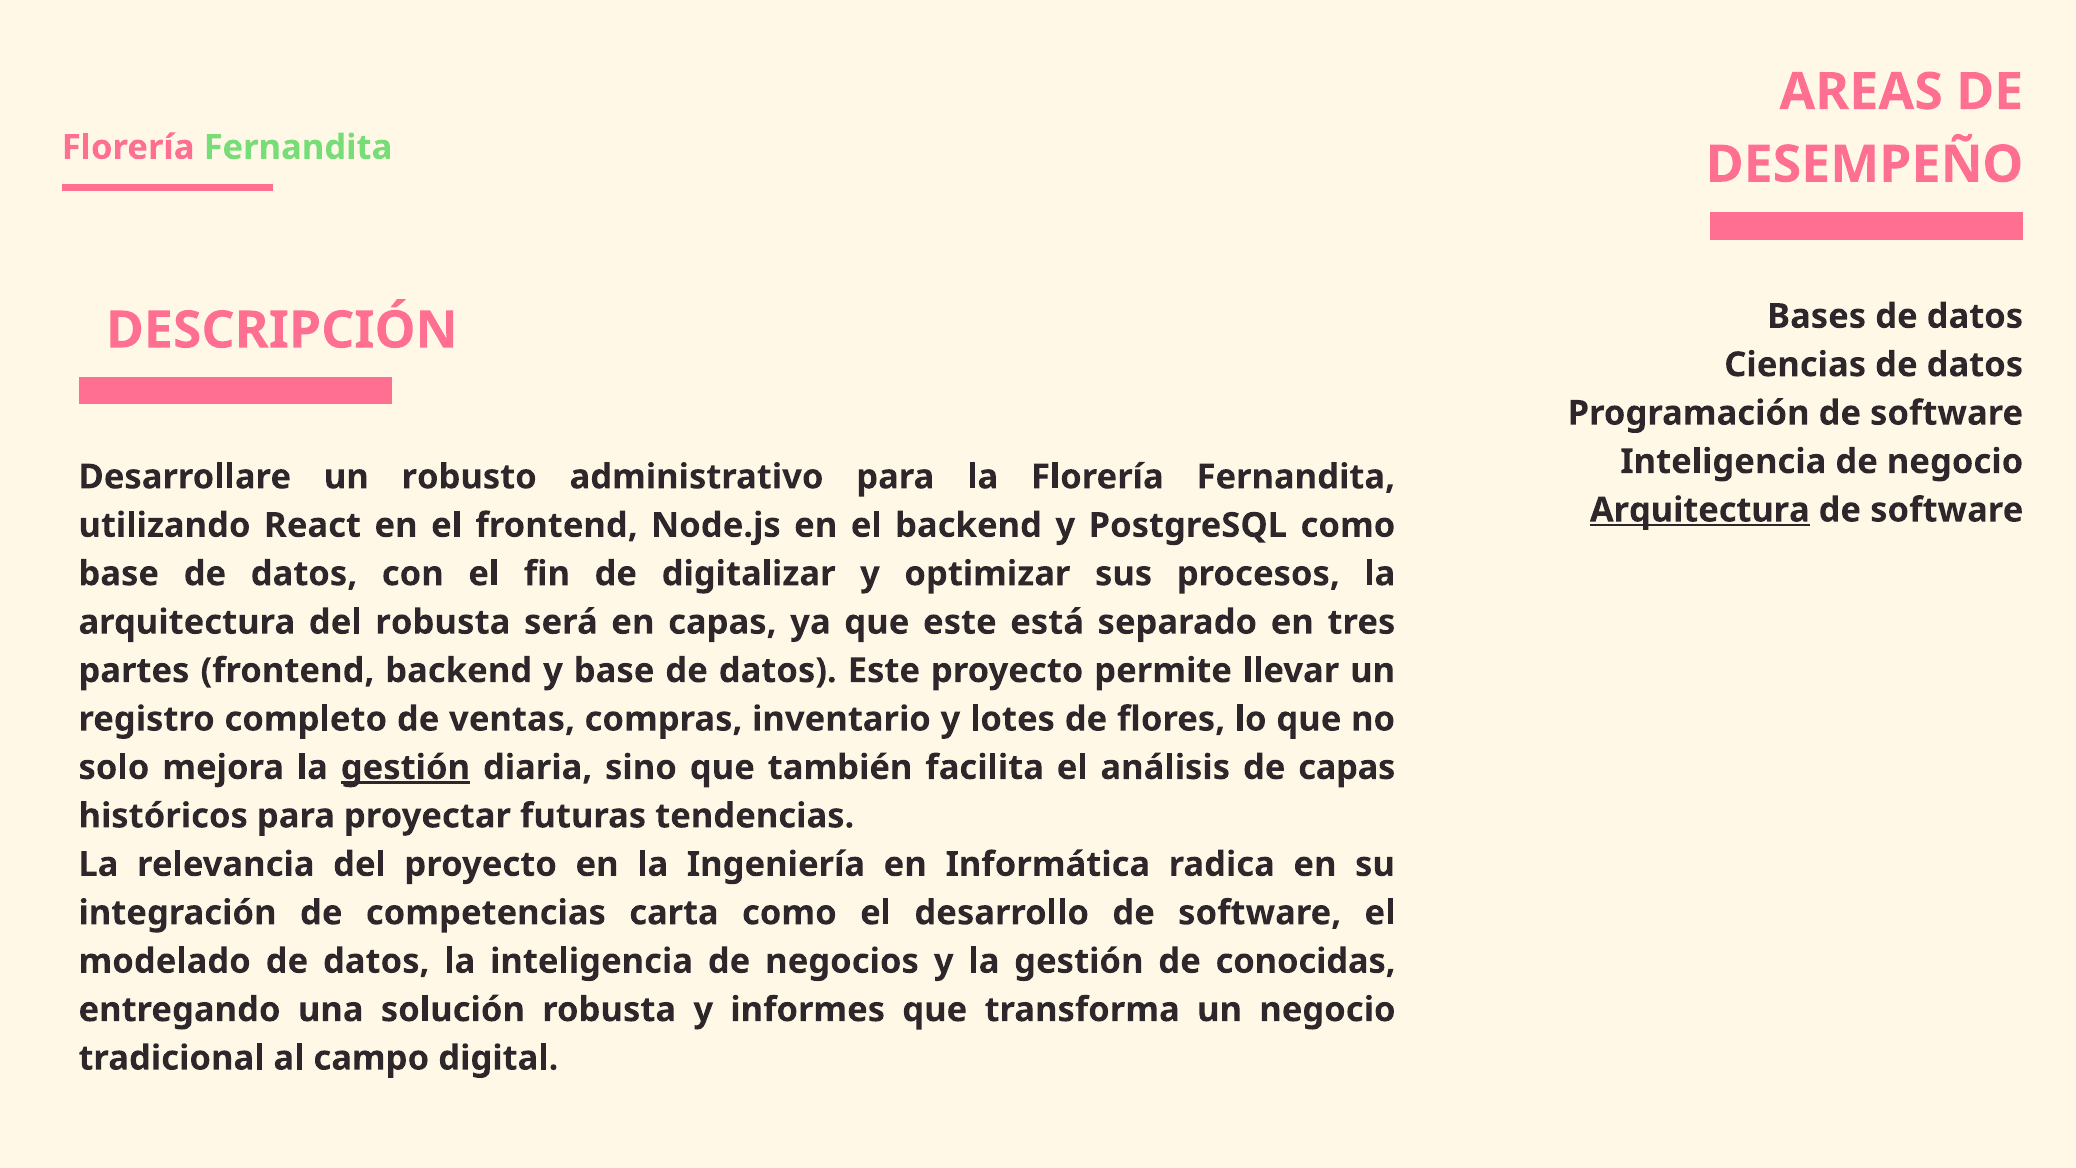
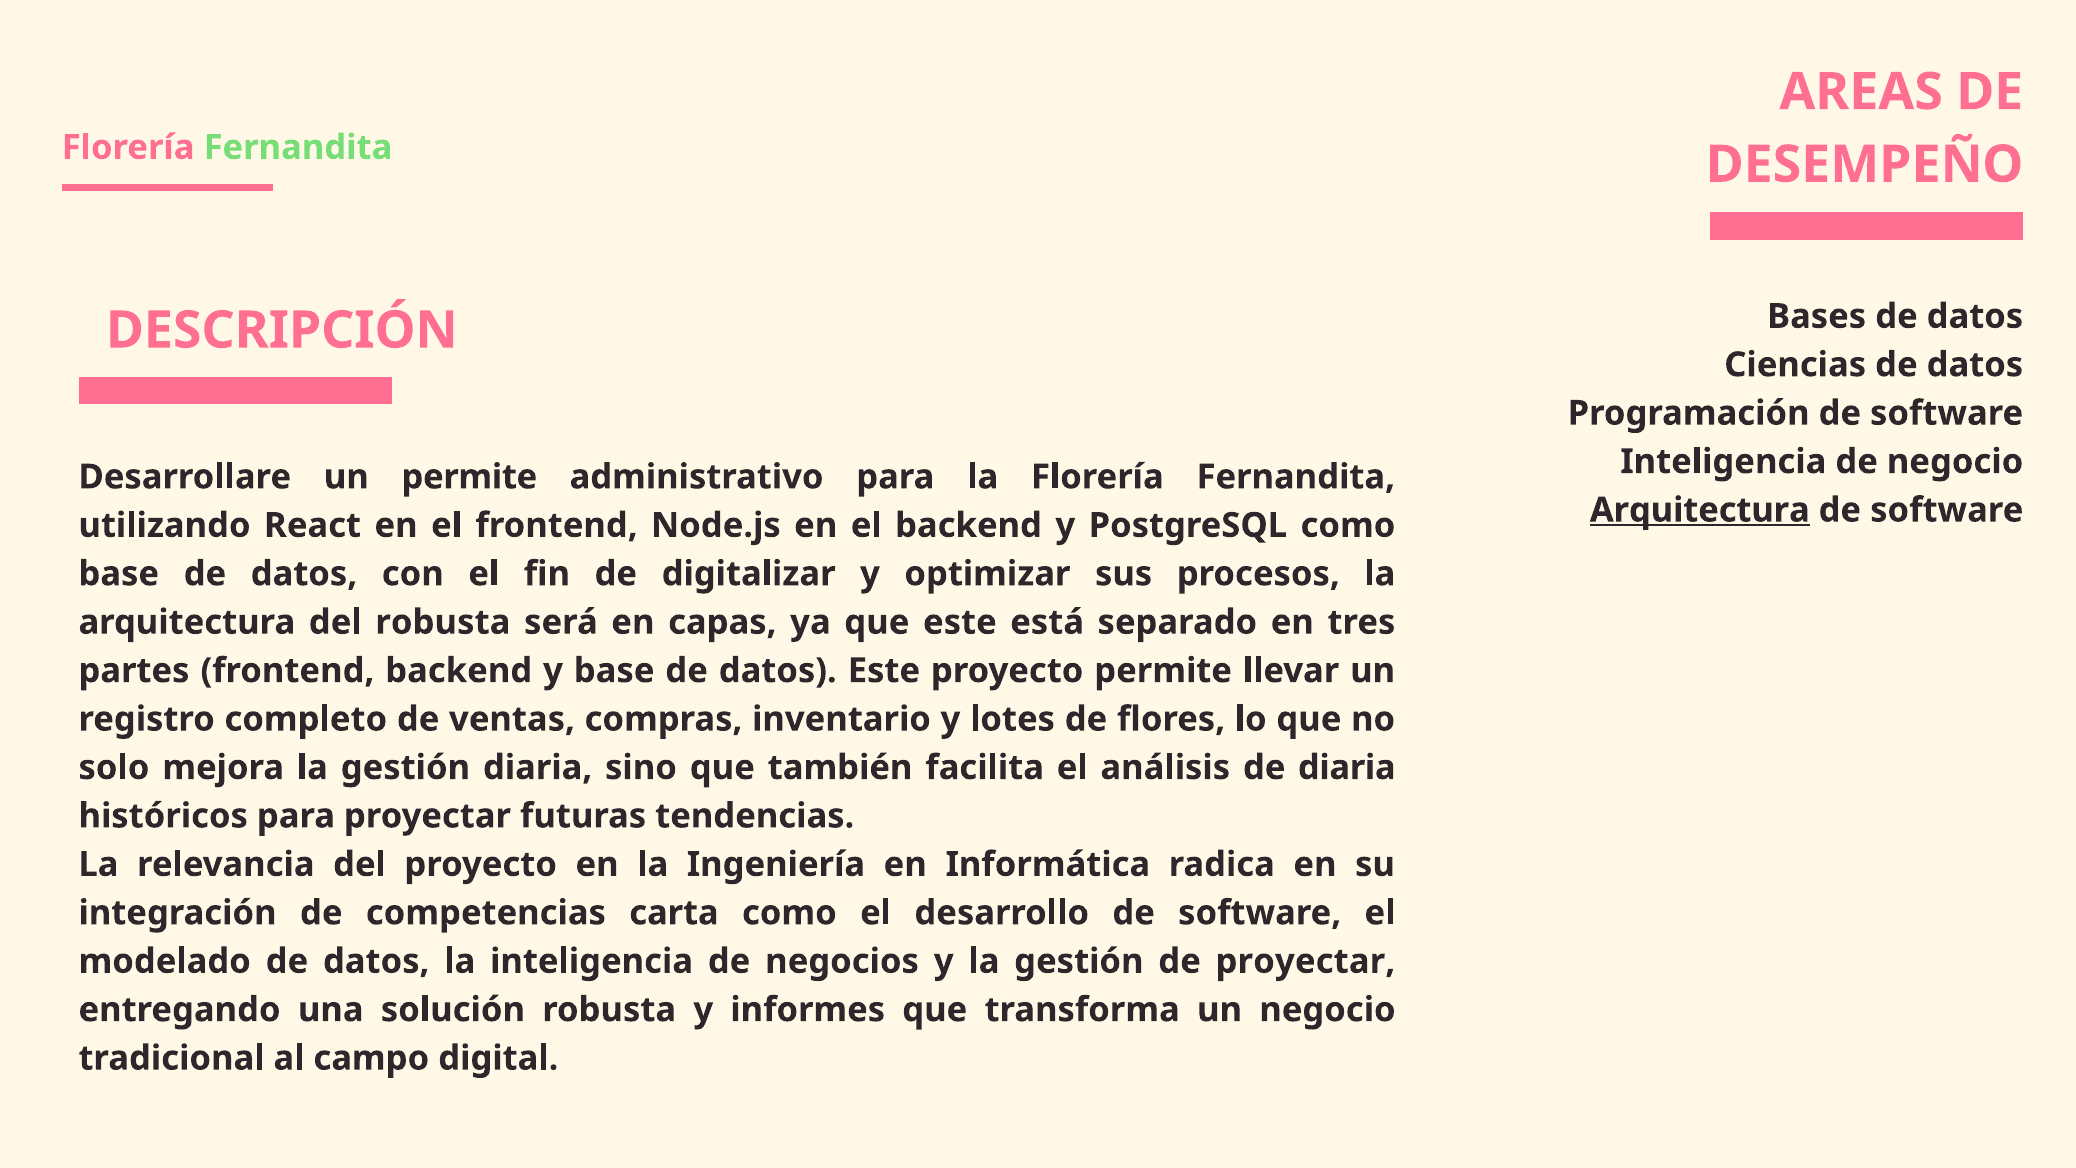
un robusto: robusto -> permite
gestión at (405, 767) underline: present -> none
de capas: capas -> diaria
de conocidas: conocidas -> proyectar
